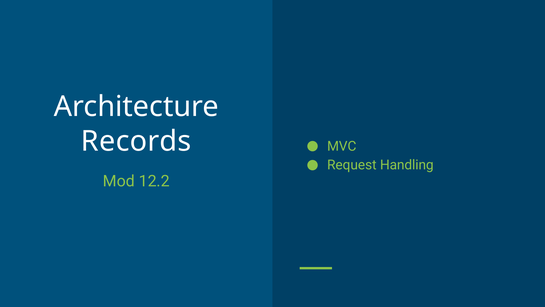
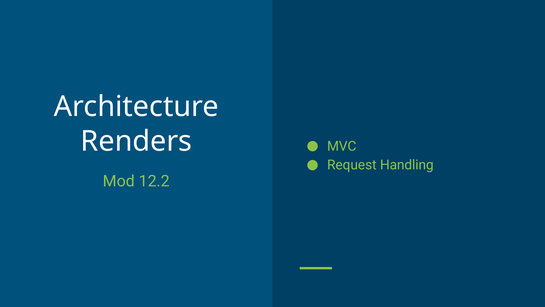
Records: Records -> Renders
